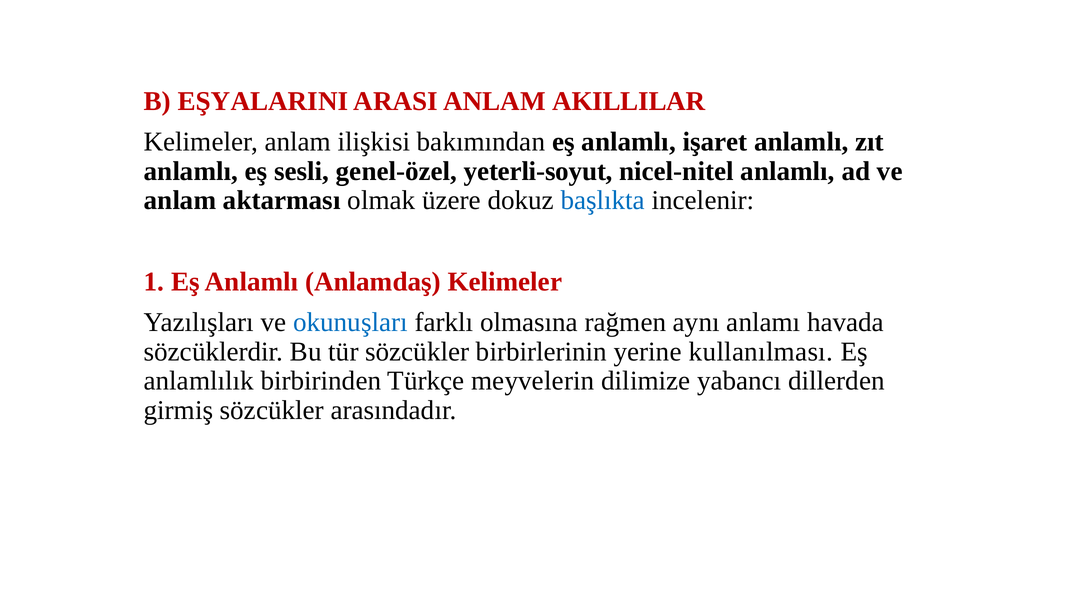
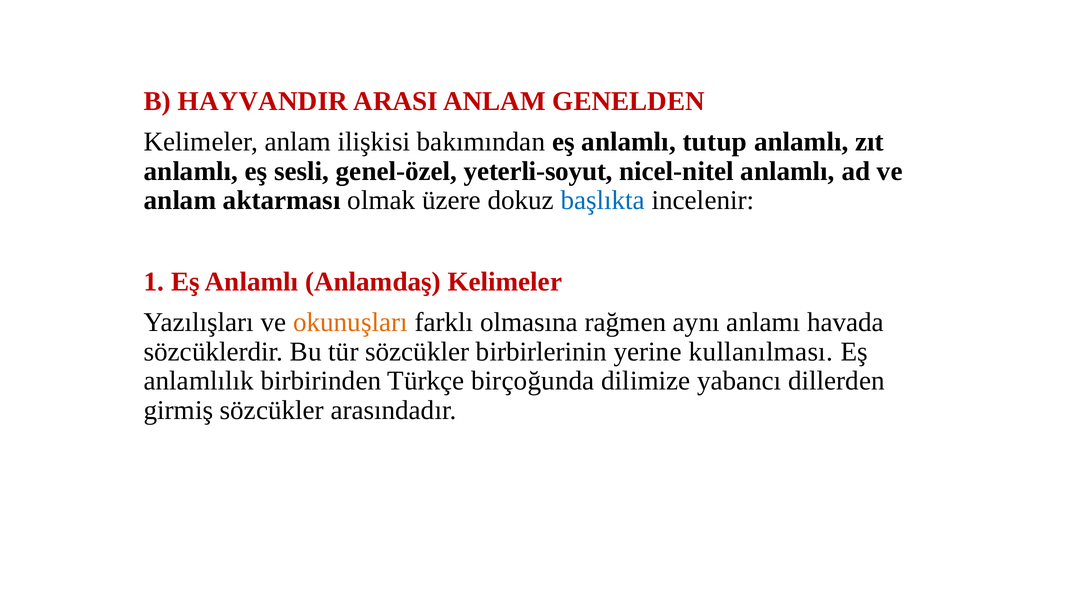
EŞYALARINI: EŞYALARINI -> HAYVANDIR
AKILLILAR: AKILLILAR -> GENELDEN
işaret: işaret -> tutup
okunuşları colour: blue -> orange
meyvelerin: meyvelerin -> birçoğunda
